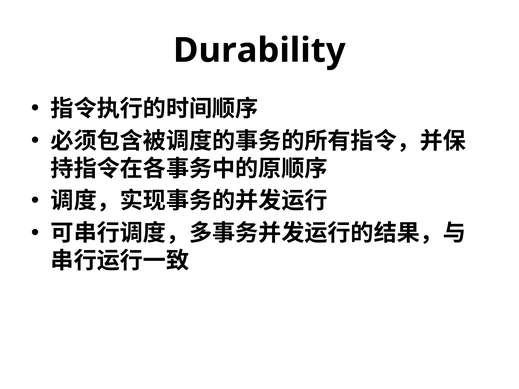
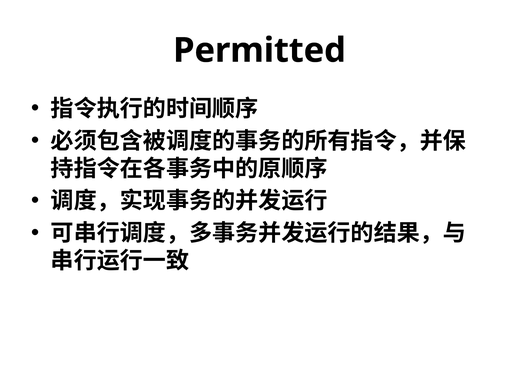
Durability: Durability -> Permitted
